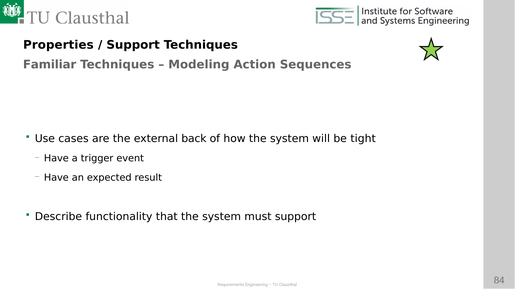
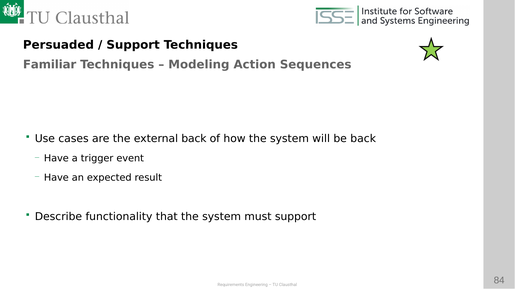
Properties: Properties -> Persuaded
be tight: tight -> back
